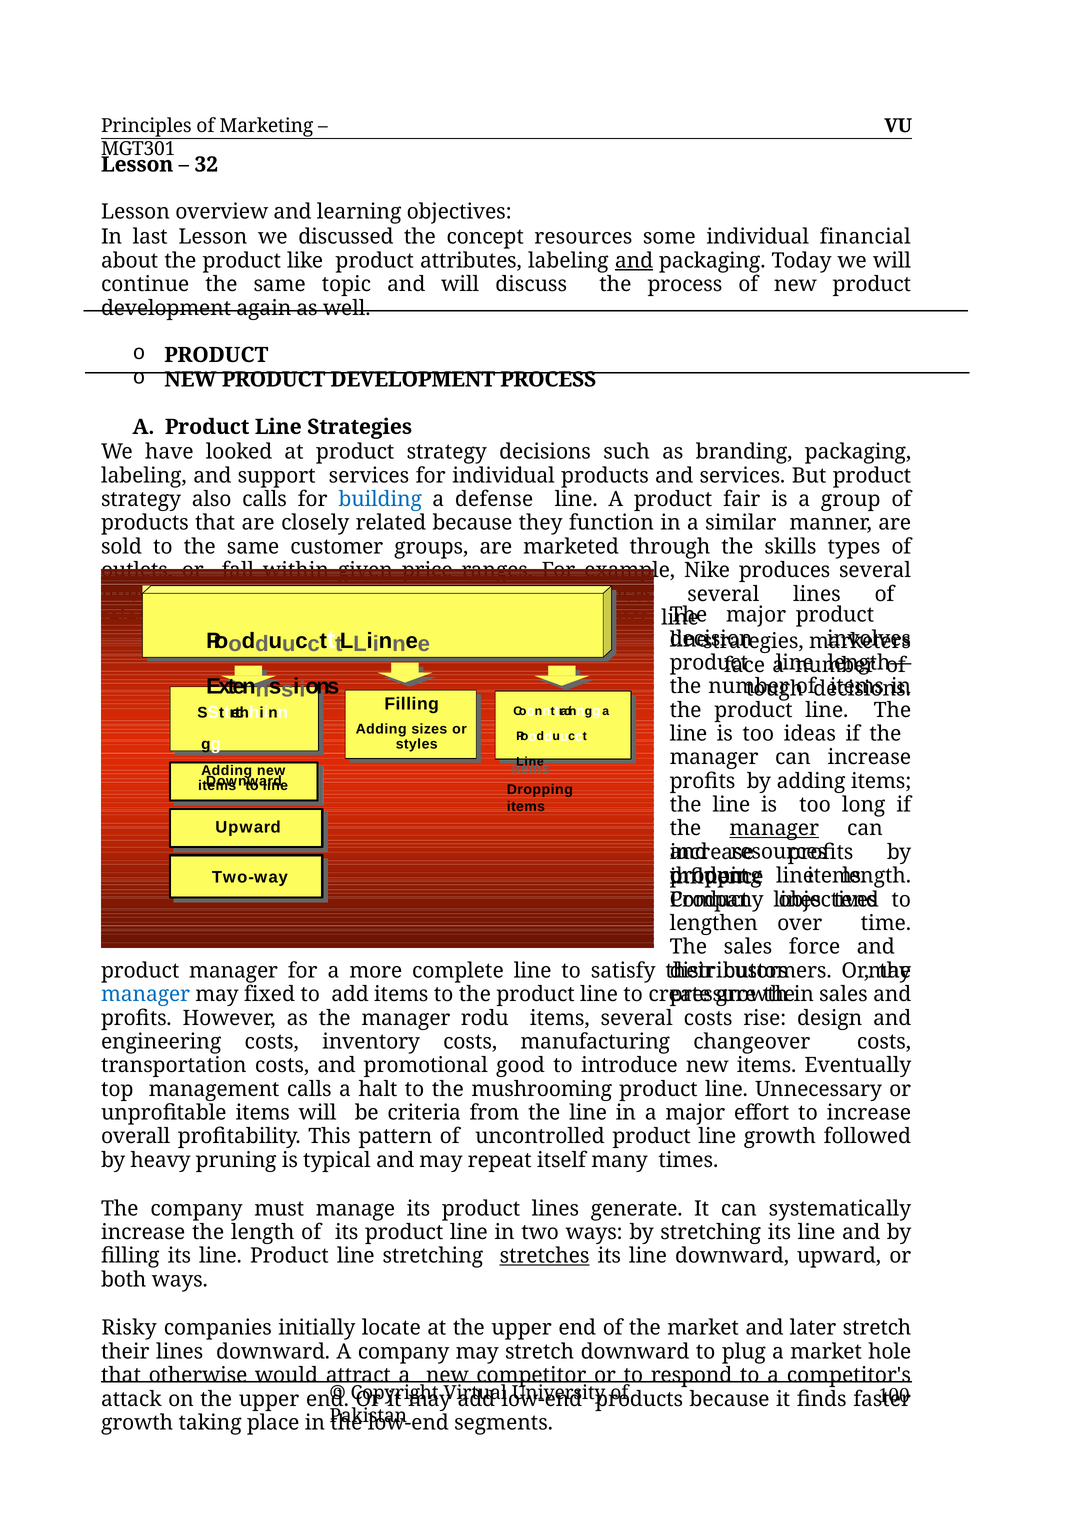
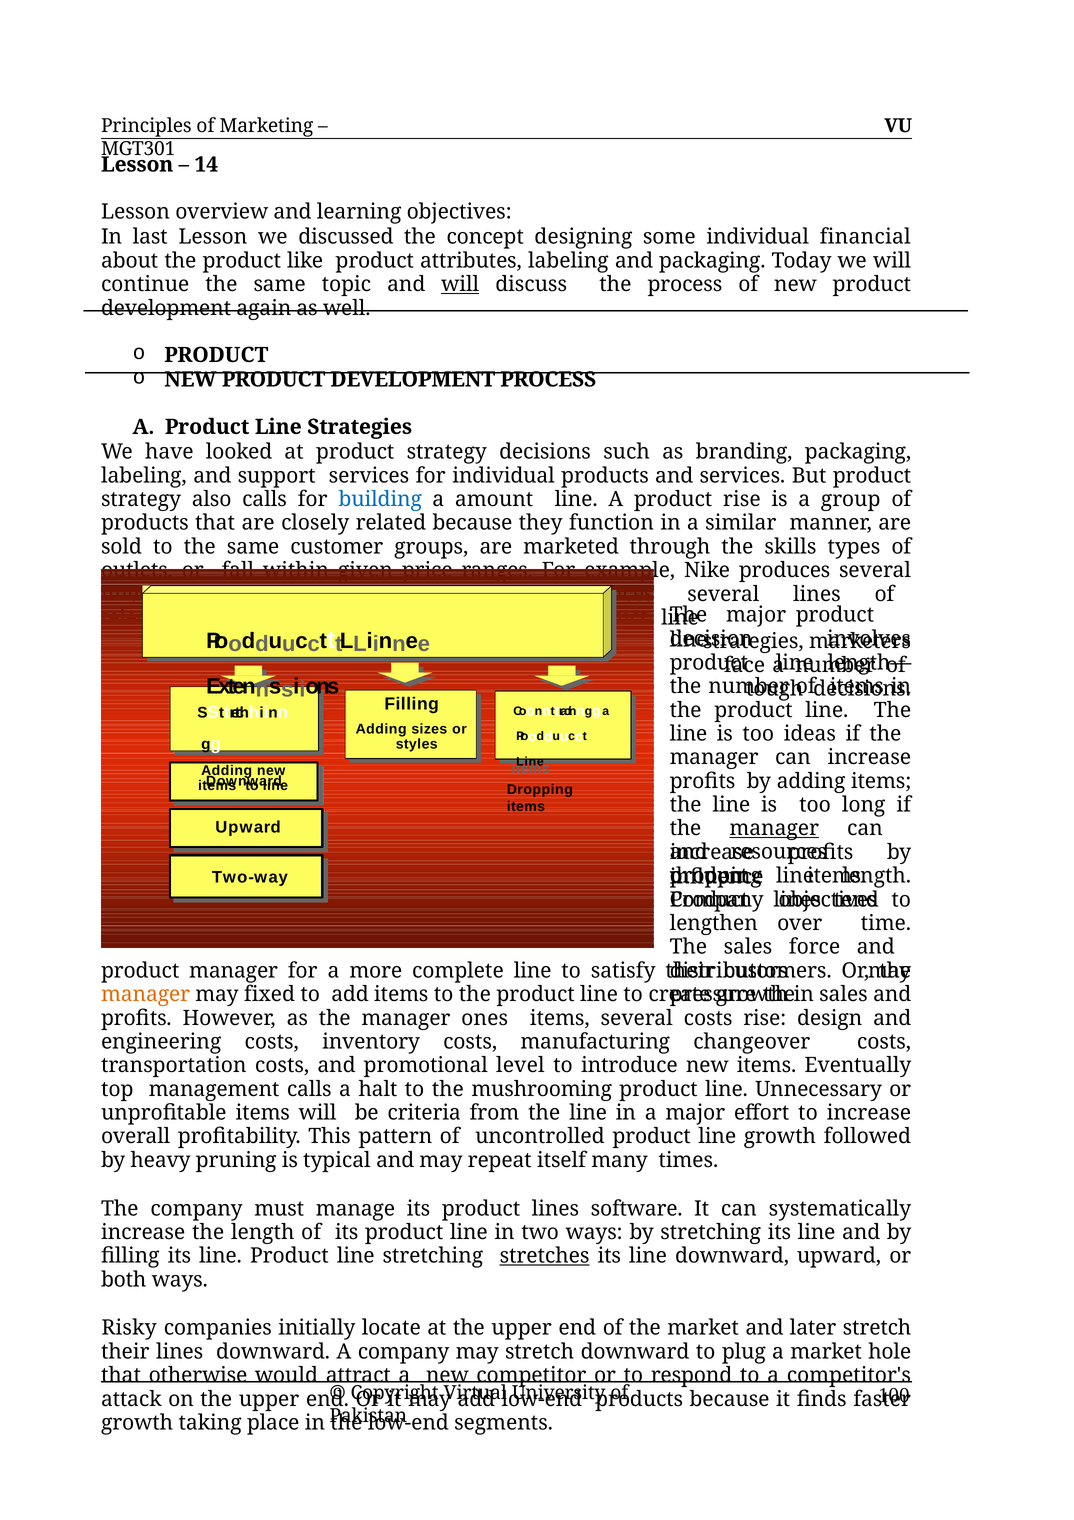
32: 32 -> 14
concept resources: resources -> designing
and at (634, 261) underline: present -> none
will at (460, 284) underline: none -> present
defense: defense -> amount
product fair: fair -> rise
manager at (146, 994) colour: blue -> orange
rodu: rodu -> ones
good: good -> level
generate: generate -> software
